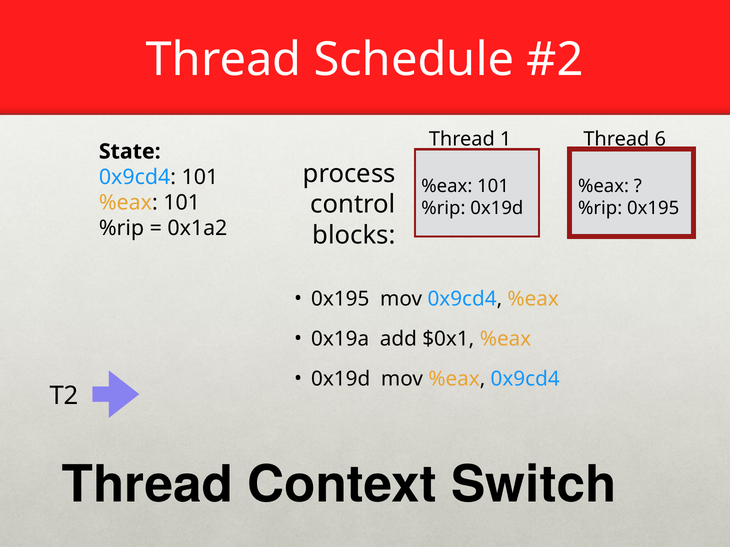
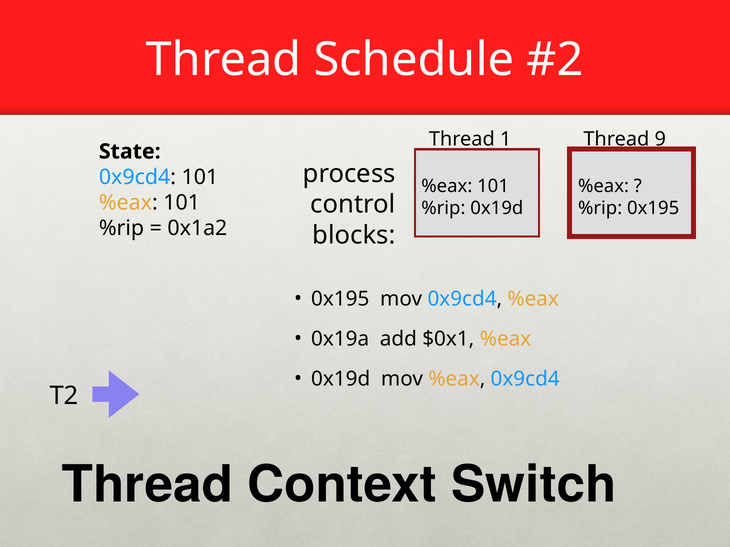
6: 6 -> 9
